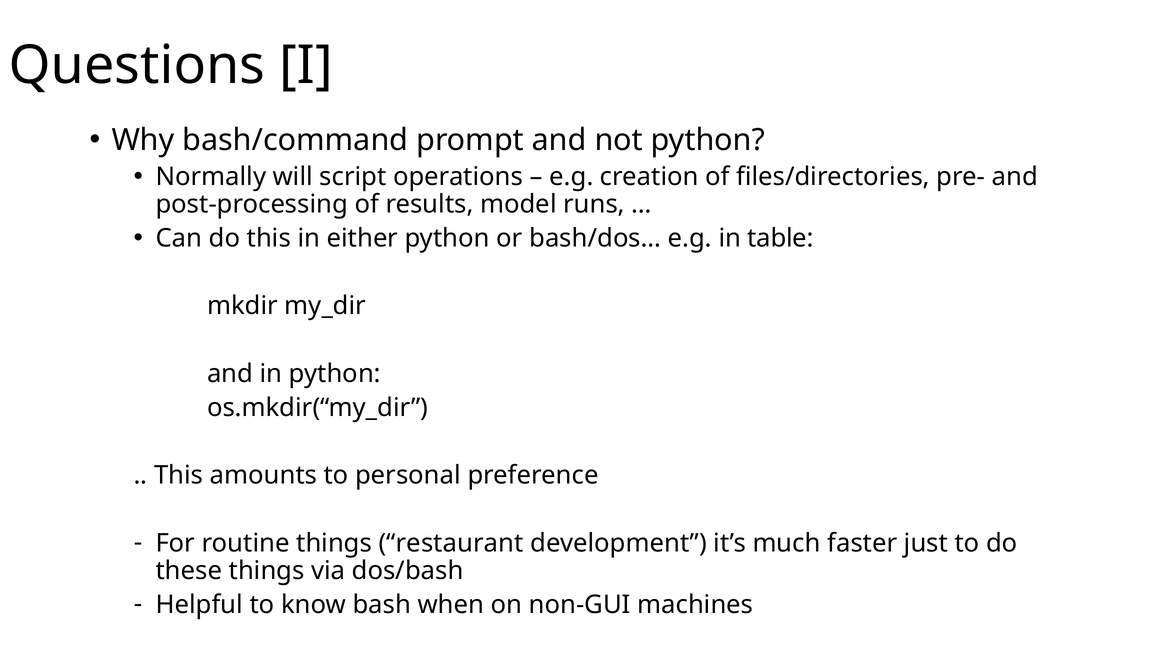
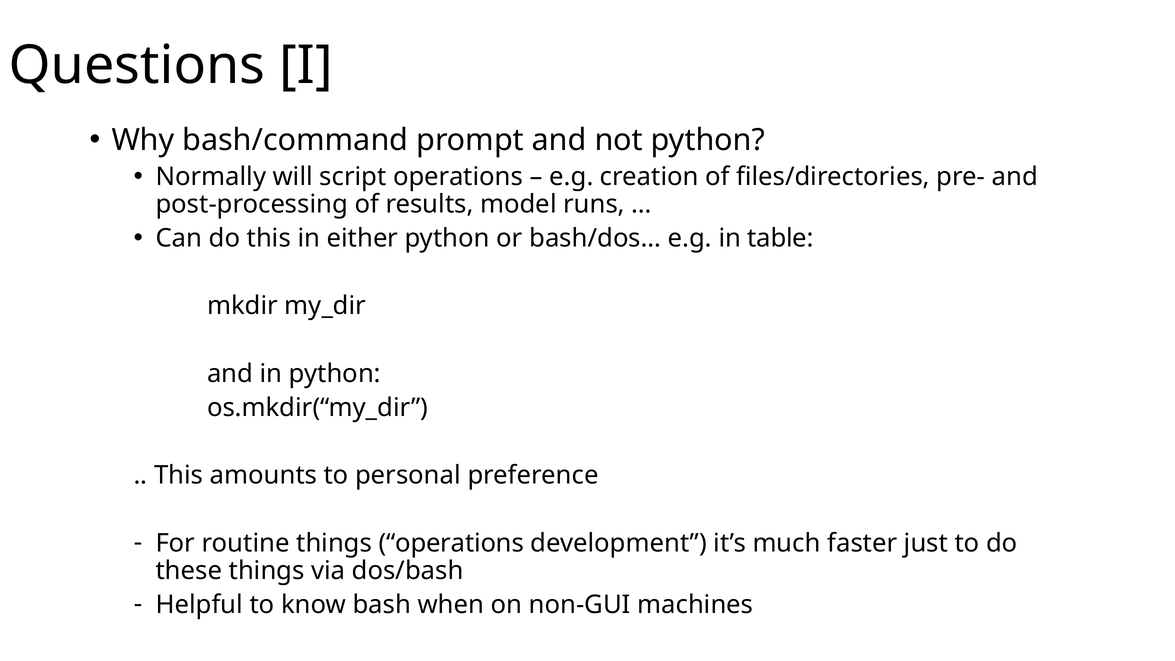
things restaurant: restaurant -> operations
